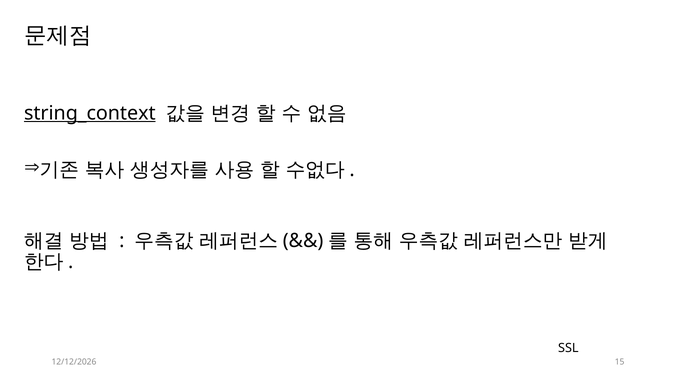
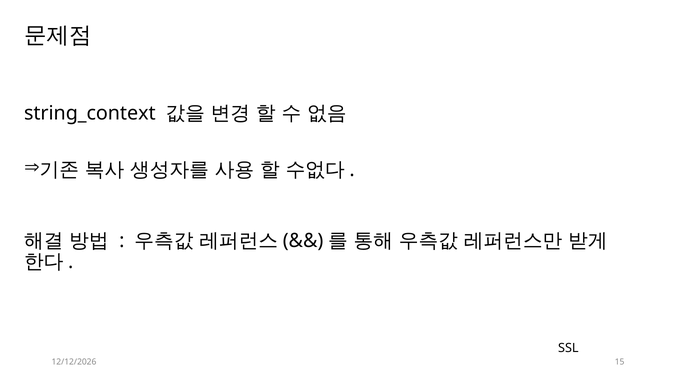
string_context underline: present -> none
